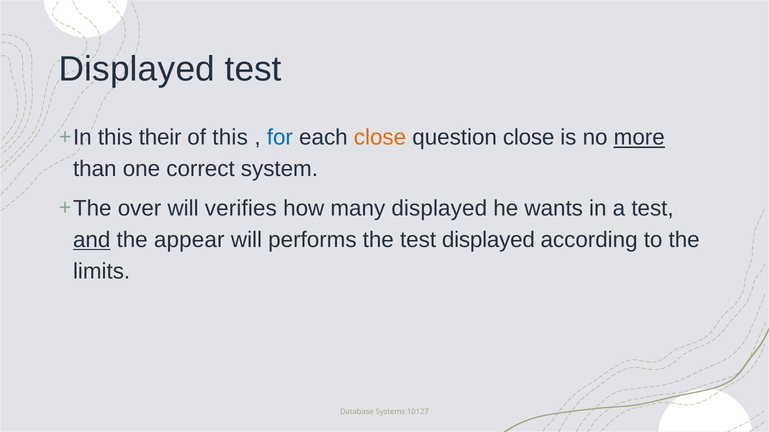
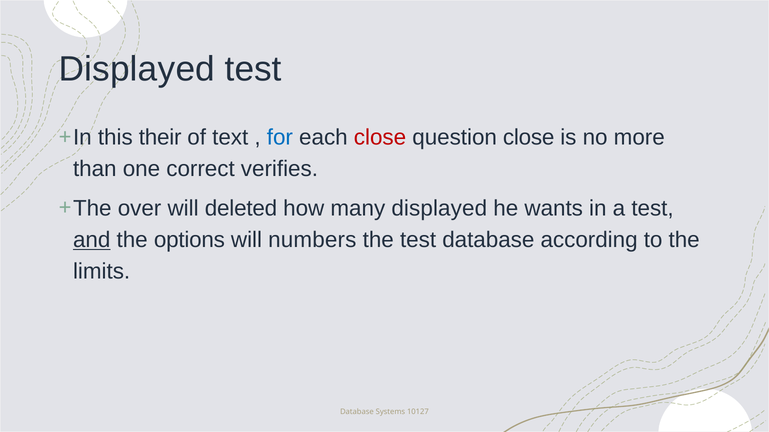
of this: this -> text
close at (380, 138) colour: orange -> red
more underline: present -> none
system: system -> verifies
verifies: verifies -> deleted
appear: appear -> options
performs: performs -> numbers
test displayed: displayed -> database
